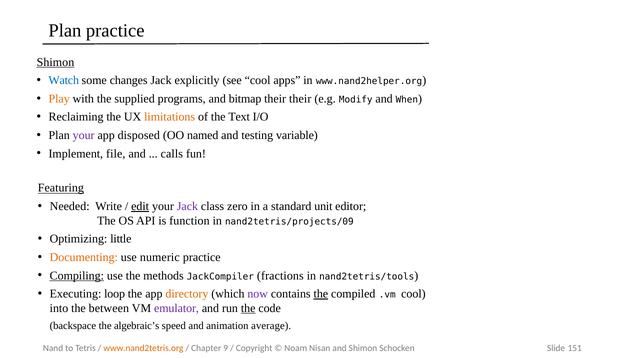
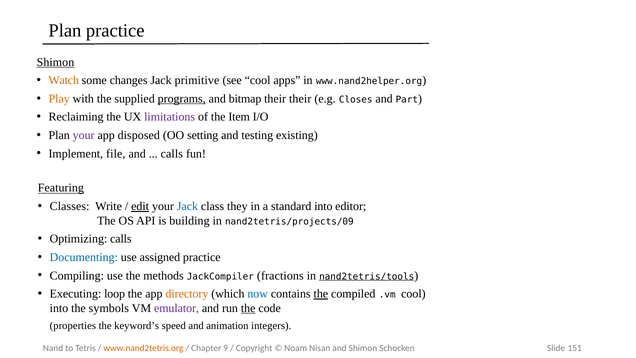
Watch colour: blue -> orange
explicitly: explicitly -> primitive
programs underline: none -> present
Modify: Modify -> Closes
When: When -> Part
limitations colour: orange -> purple
Text: Text -> Item
named: named -> setting
variable: variable -> existing
Needed: Needed -> Classes
Jack at (187, 206) colour: purple -> blue
zero: zero -> they
standard unit: unit -> into
function: function -> building
Optimizing little: little -> calls
Documenting colour: orange -> blue
numeric: numeric -> assigned
Compiling underline: present -> none
nand2tetris/tools underline: none -> present
now colour: purple -> blue
between: between -> symbols
backspace: backspace -> properties
algebraic’s: algebraic’s -> keyword’s
average: average -> integers
